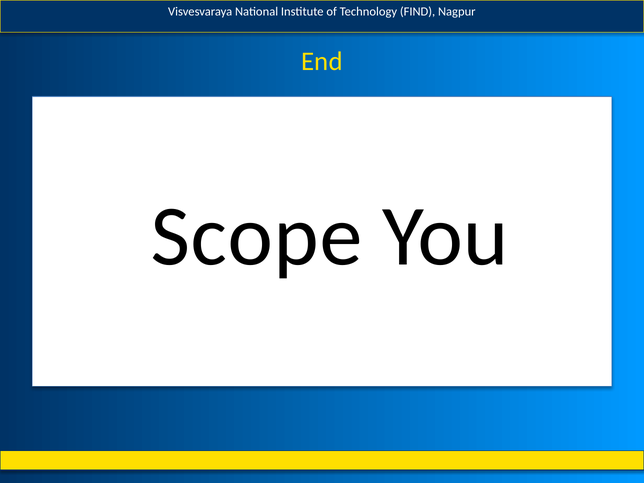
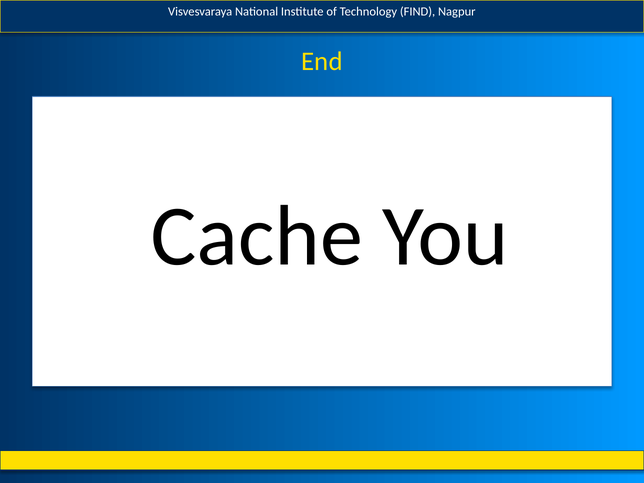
Scope: Scope -> Cache
